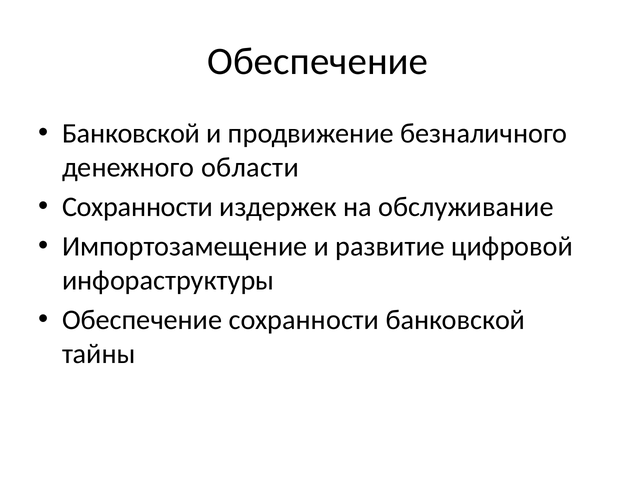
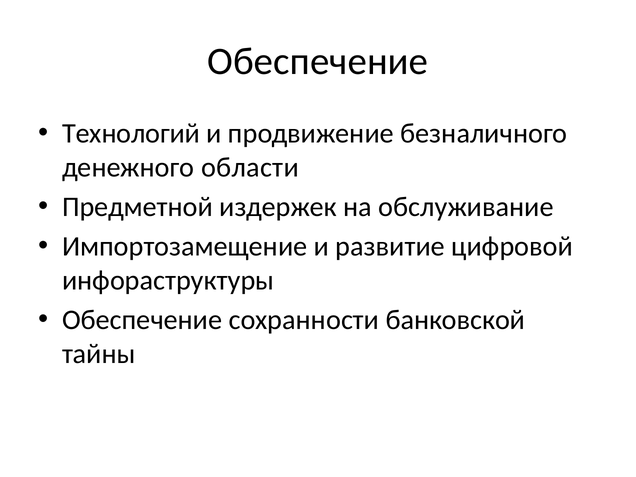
Банковской at (131, 133): Банковской -> Технологий
Сохранности at (138, 207): Сохранности -> Предметной
